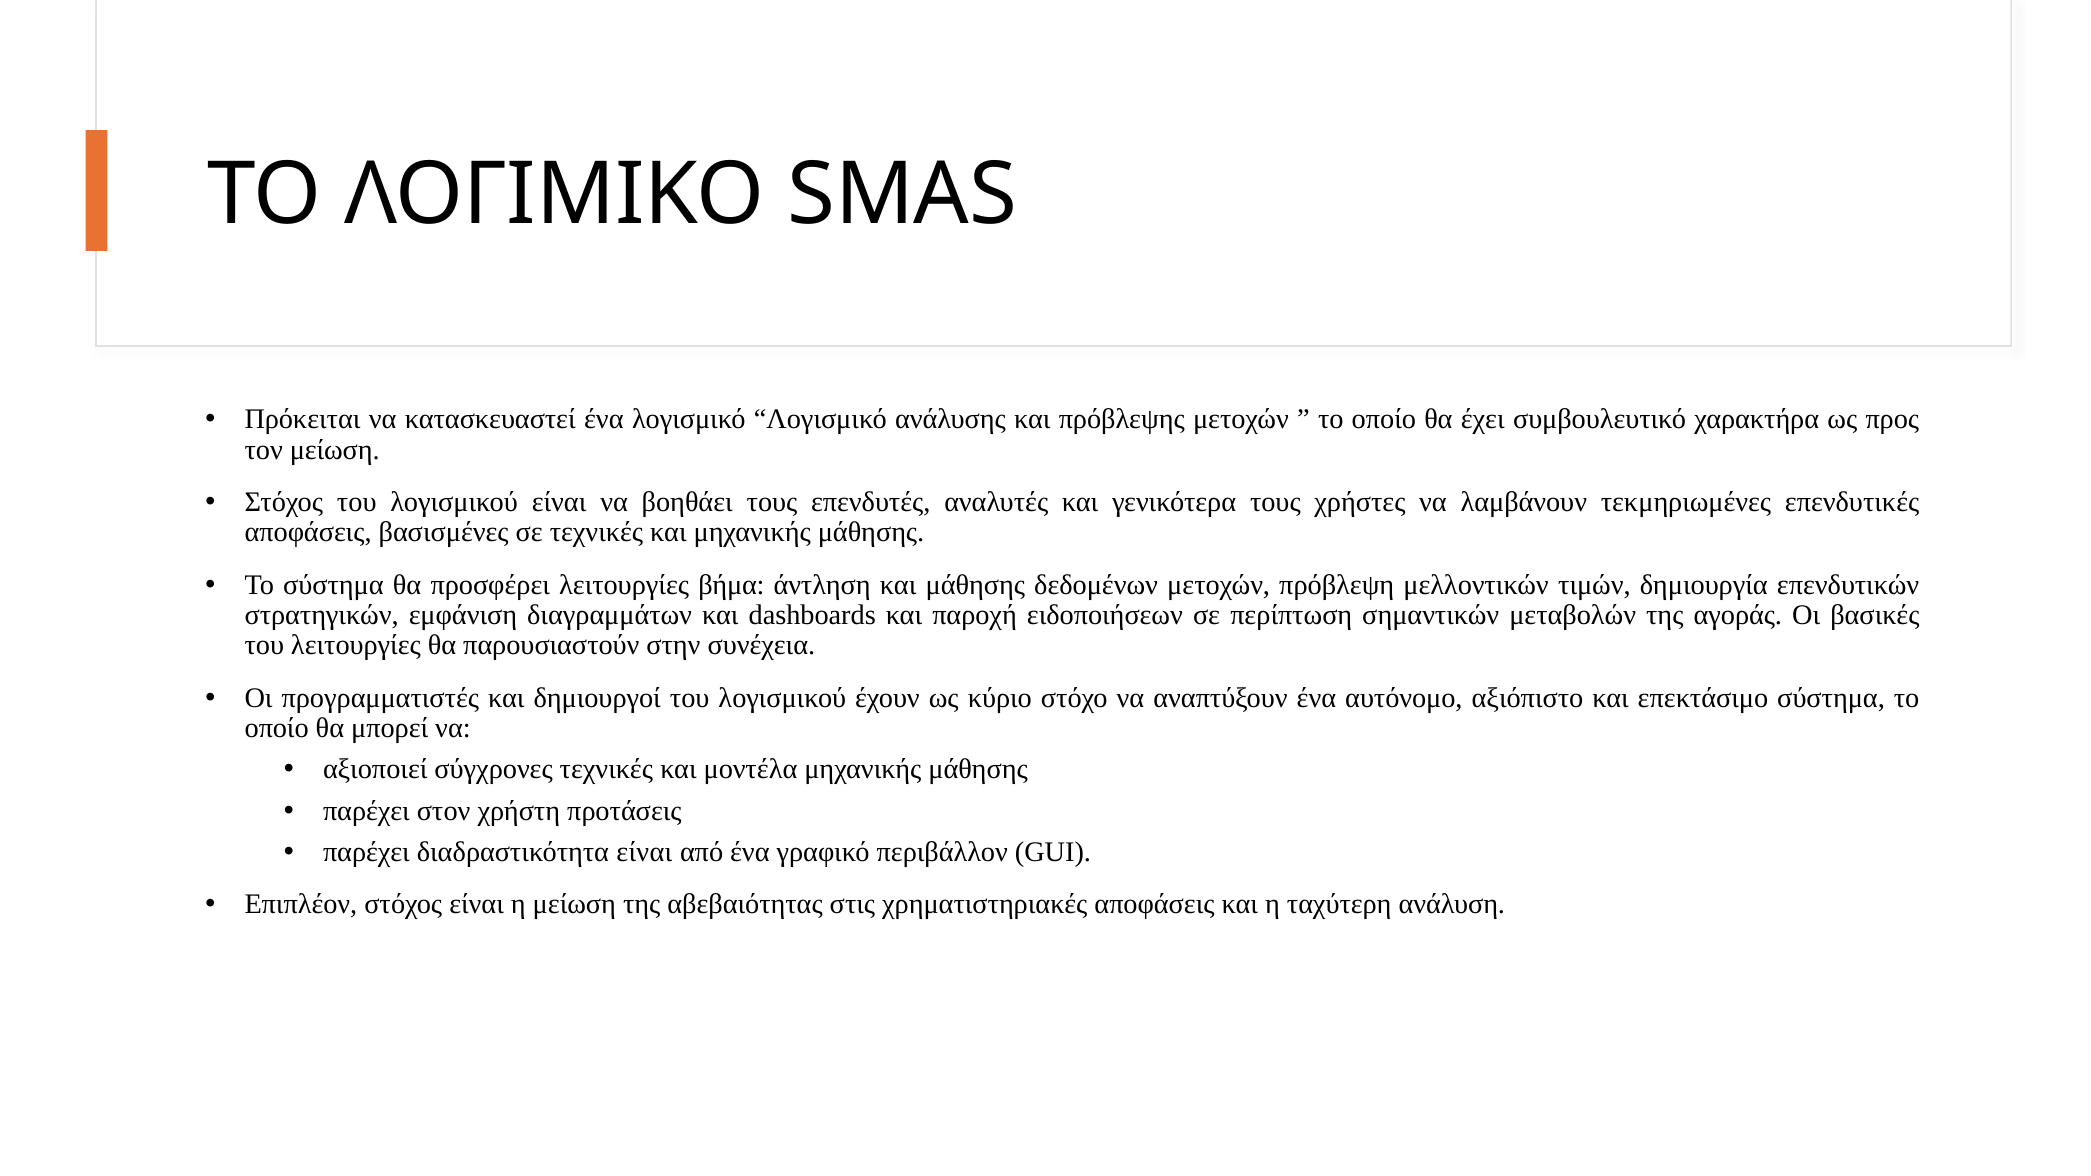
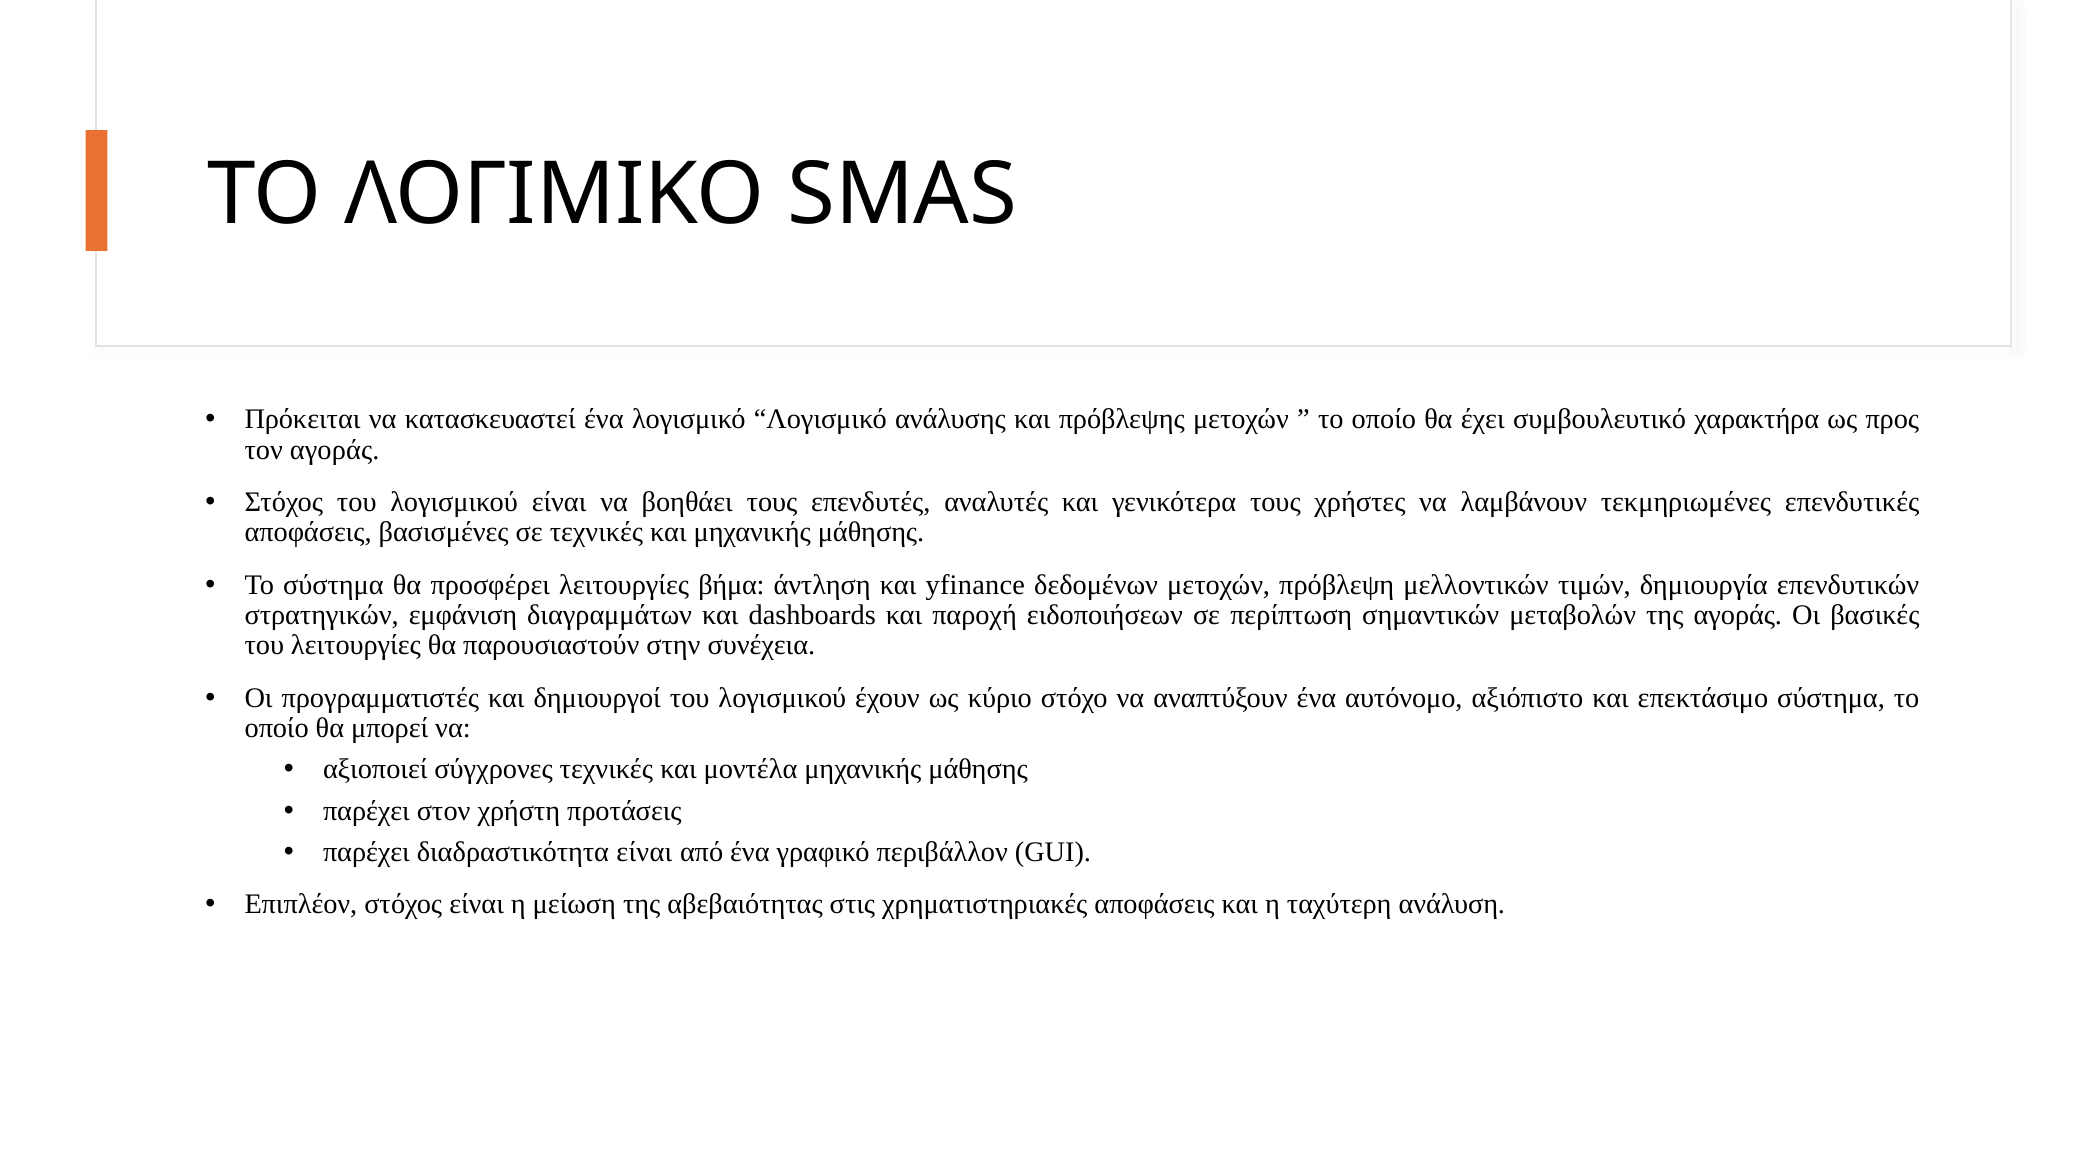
τον μείωση: μείωση -> αγοράς
και μάθησης: μάθησης -> yfinance
